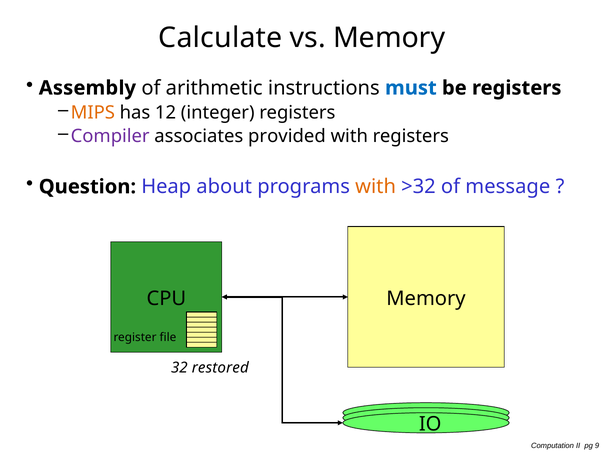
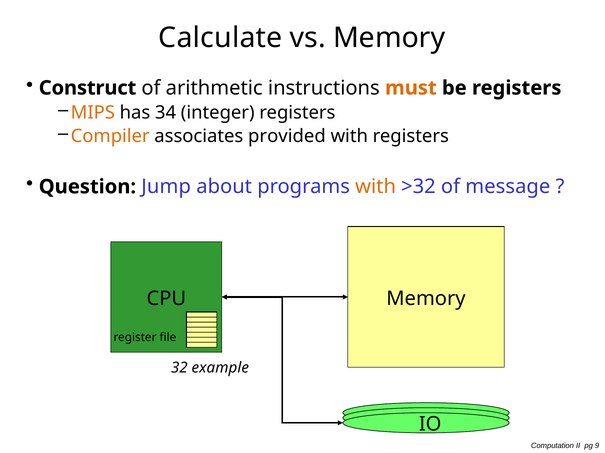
Assembly: Assembly -> Construct
must colour: blue -> orange
12: 12 -> 34
Compiler colour: purple -> orange
Heap: Heap -> Jump
restored: restored -> example
